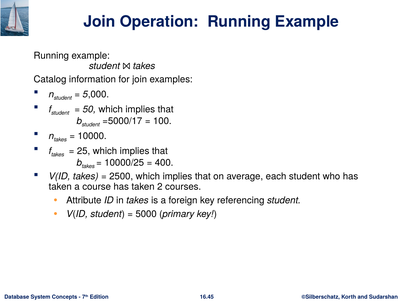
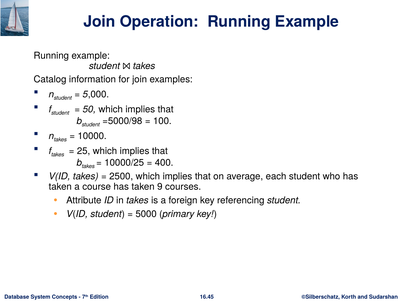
=5000/17: =5000/17 -> =5000/98
2: 2 -> 9
